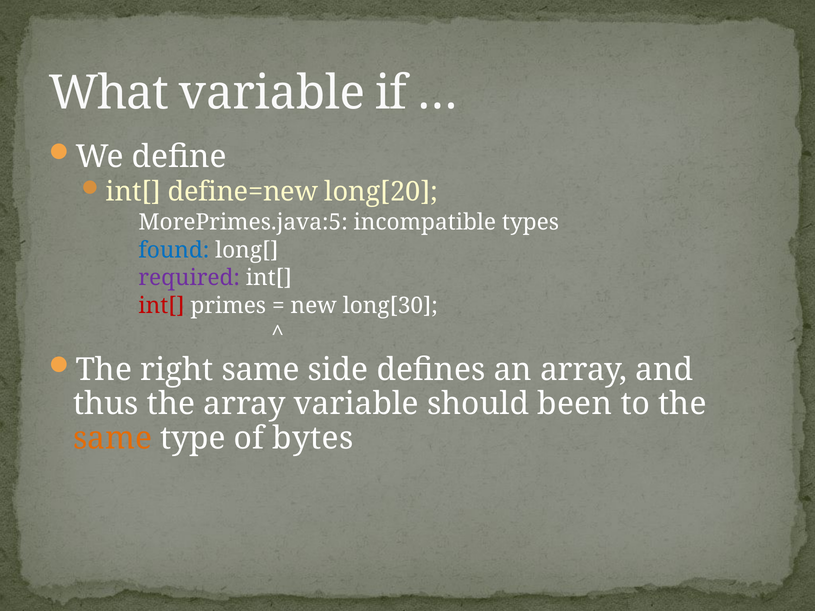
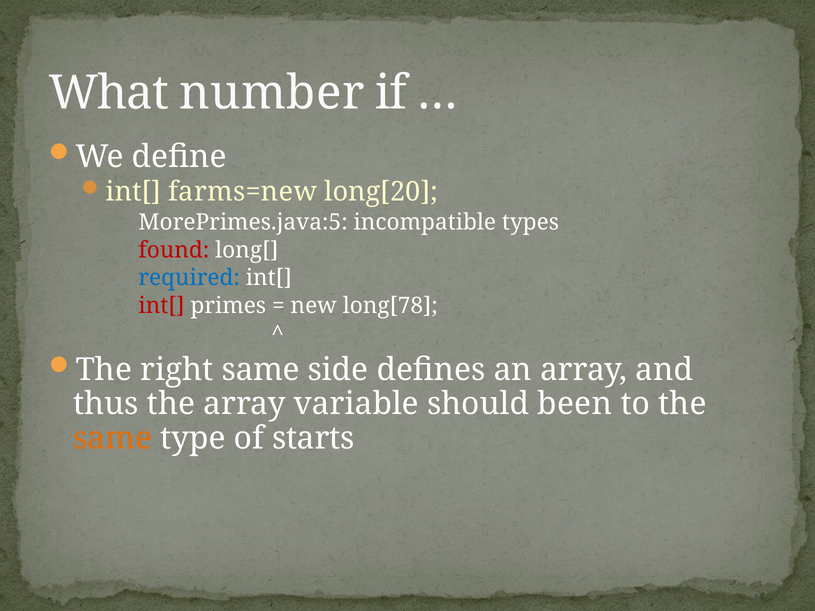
What variable: variable -> number
define=new: define=new -> farms=new
found colour: blue -> red
required colour: purple -> blue
long[30: long[30 -> long[78
bytes: bytes -> starts
